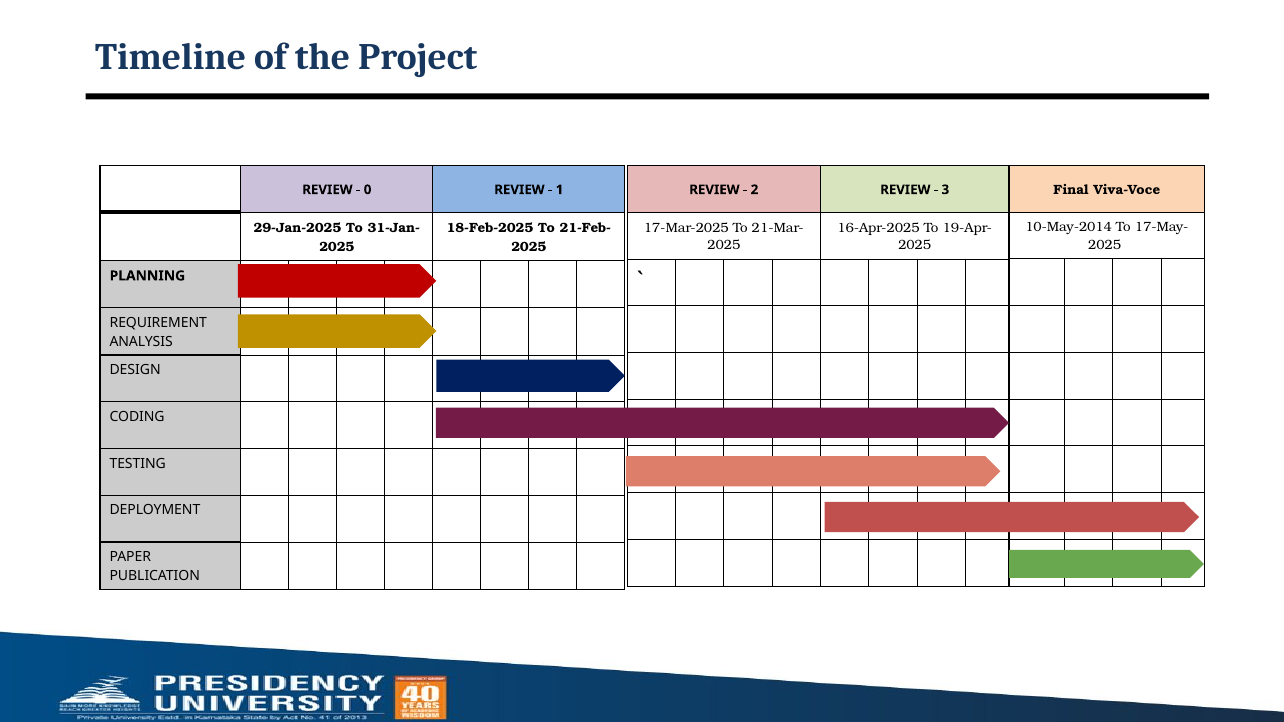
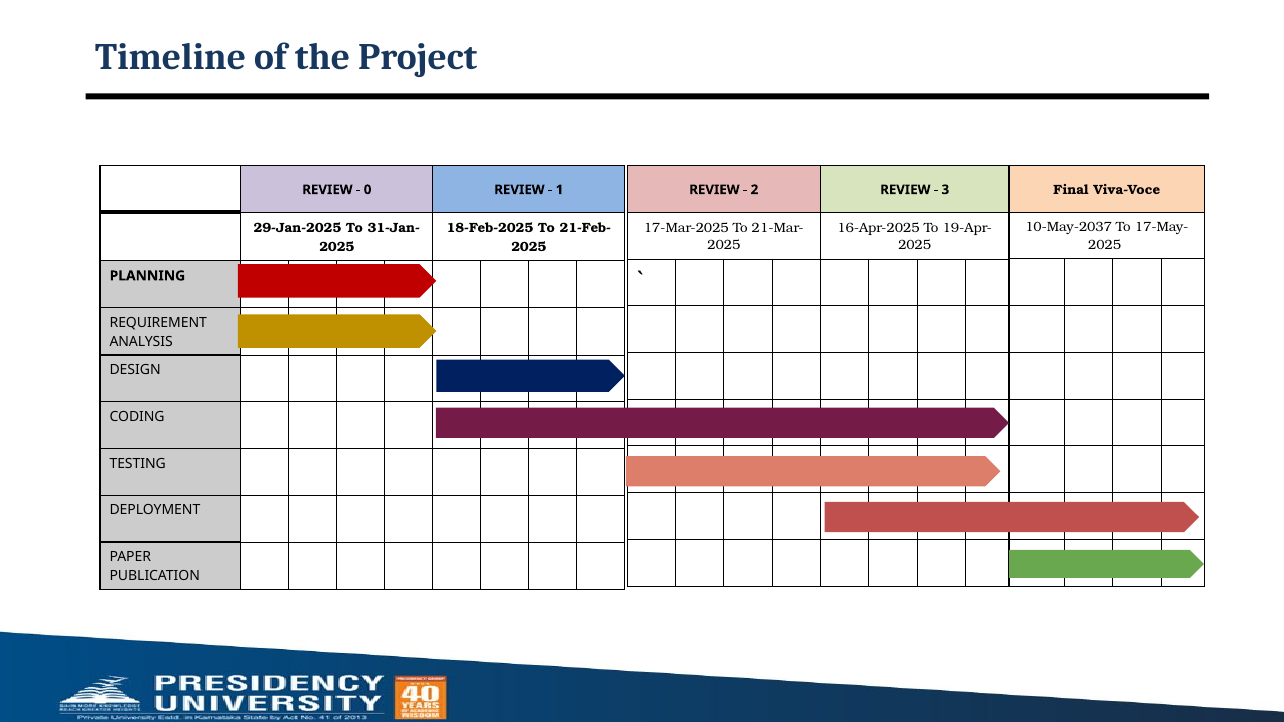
10-May-2014: 10-May-2014 -> 10-May-2037
